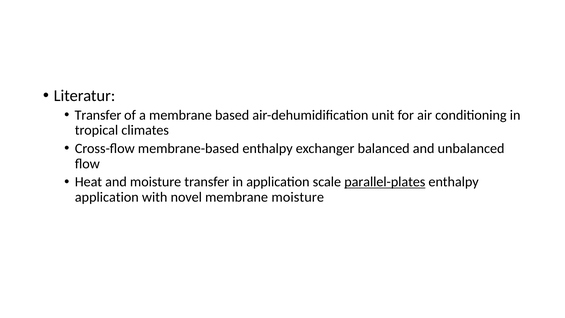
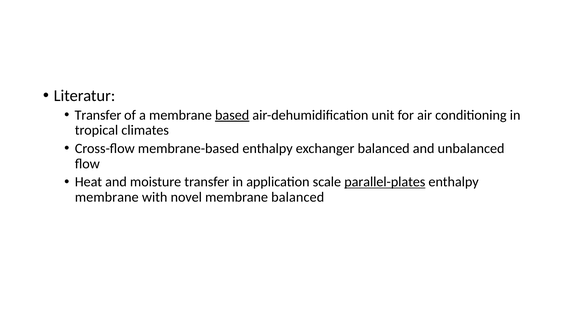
based underline: none -> present
application at (107, 197): application -> membrane
membrane moisture: moisture -> balanced
